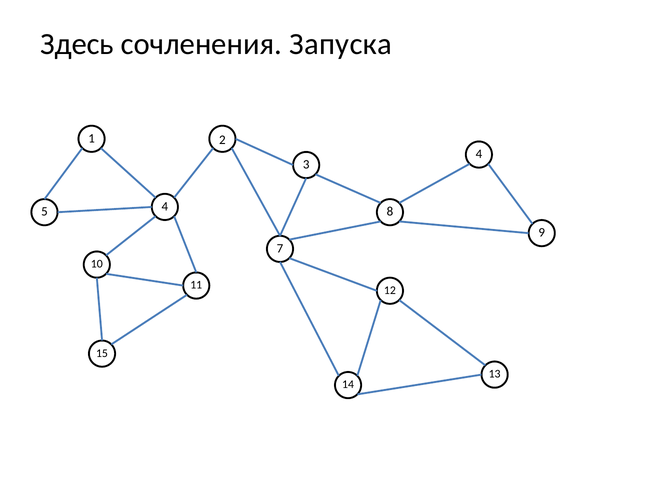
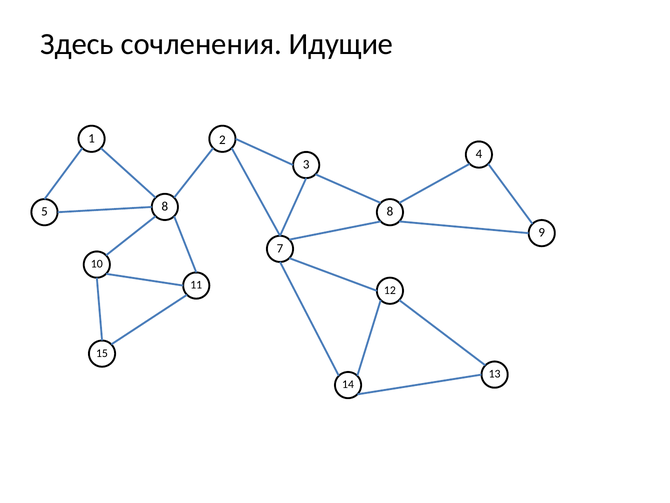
Запуска: Запуска -> Идущие
5 4: 4 -> 8
